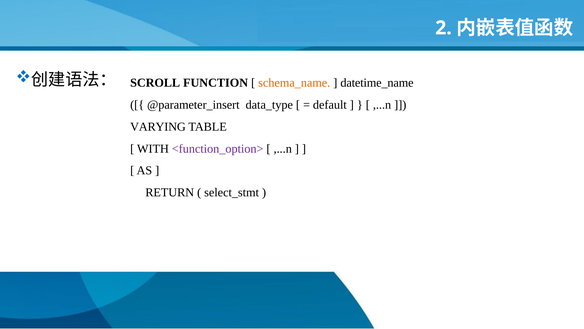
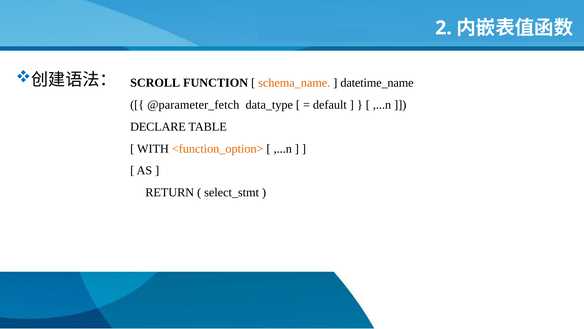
@parameter_insert: @parameter_insert -> @parameter_fetch
VARYING: VARYING -> DECLARE
<function_option> colour: purple -> orange
